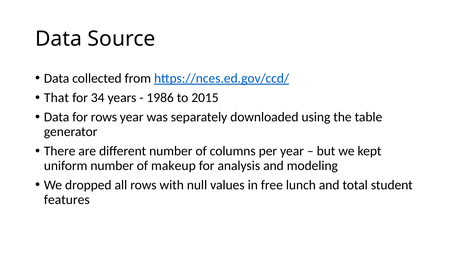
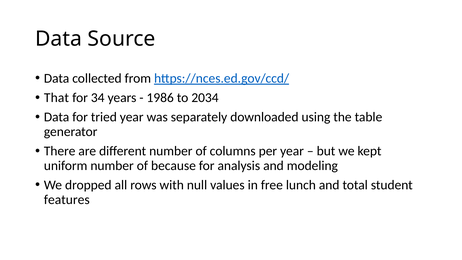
2015: 2015 -> 2034
for rows: rows -> tried
makeup: makeup -> because
